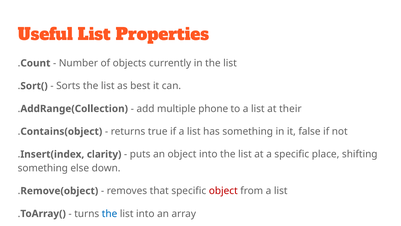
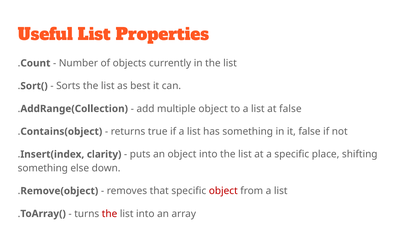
multiple phone: phone -> object
at their: their -> false
the at (110, 213) colour: blue -> red
